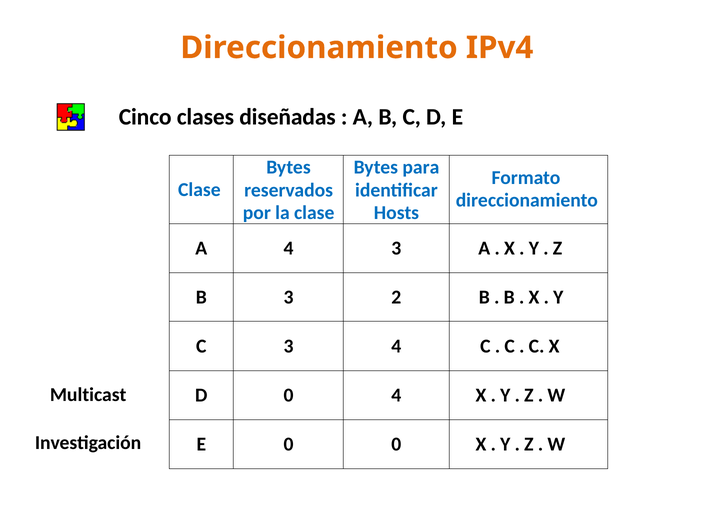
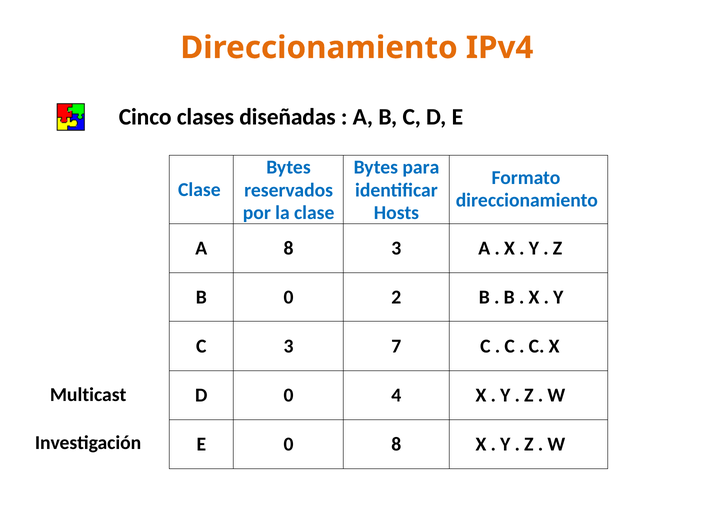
A 4: 4 -> 8
B 3: 3 -> 0
3 4: 4 -> 7
0 0: 0 -> 8
